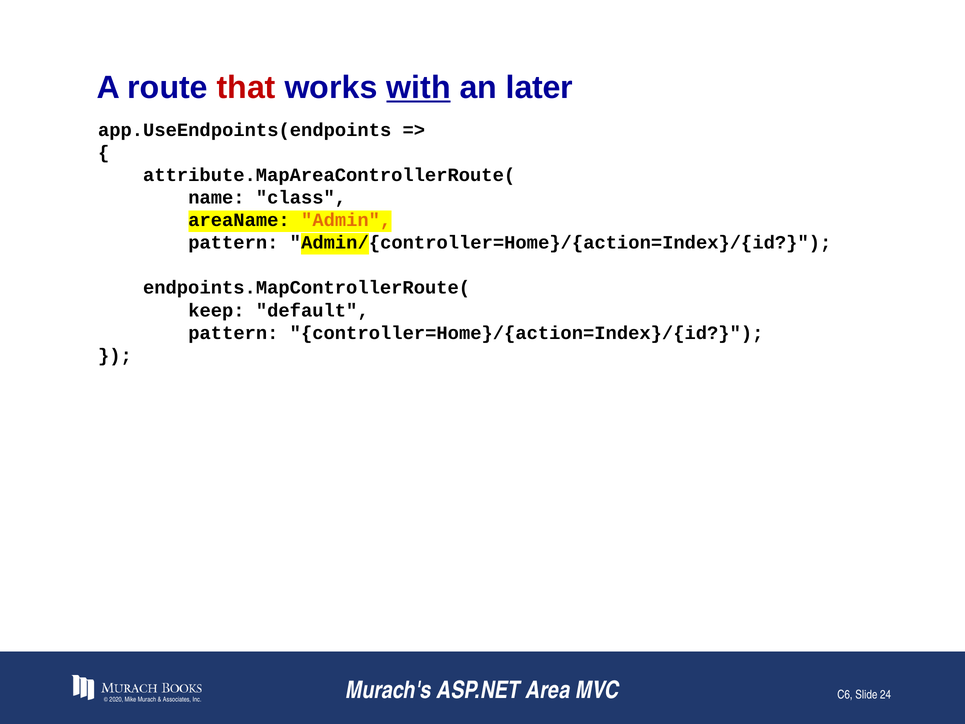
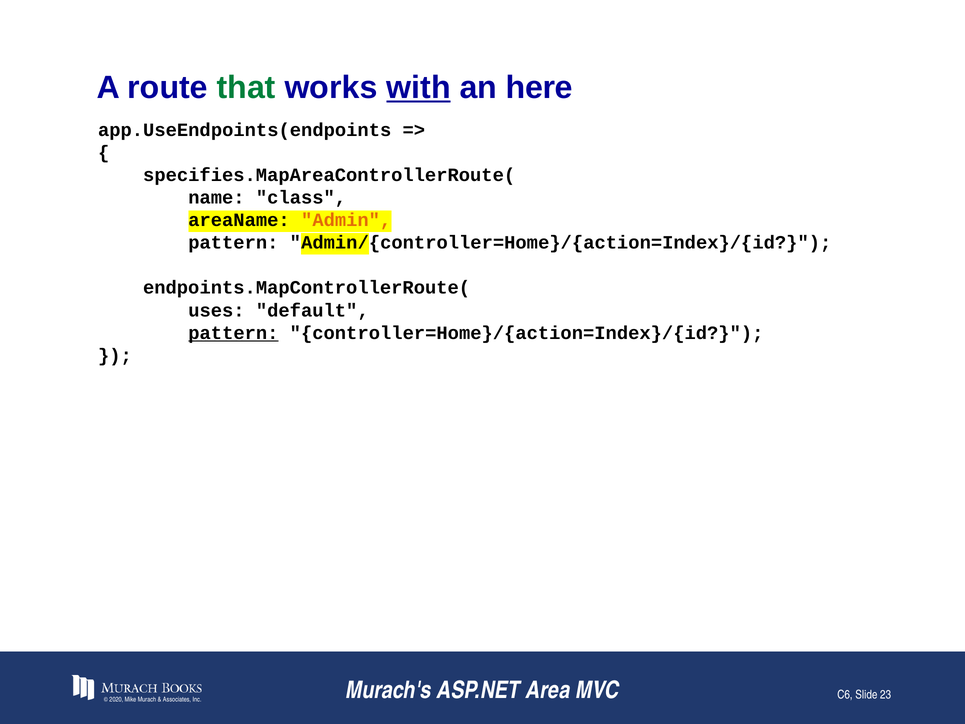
that colour: red -> green
later: later -> here
attribute.MapAreaControllerRoute(: attribute.MapAreaControllerRoute( -> specifies.MapAreaControllerRoute(
keep: keep -> uses
pattern at (233, 333) underline: none -> present
24: 24 -> 23
